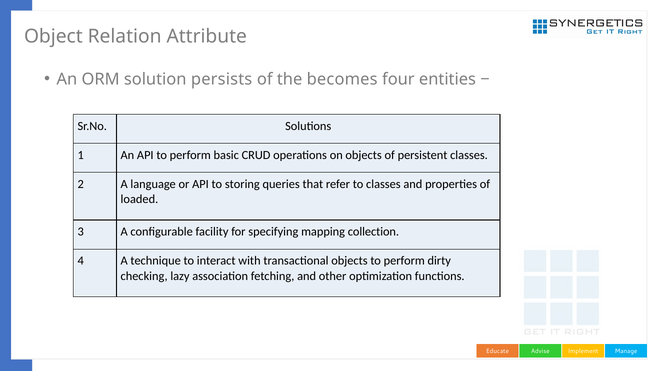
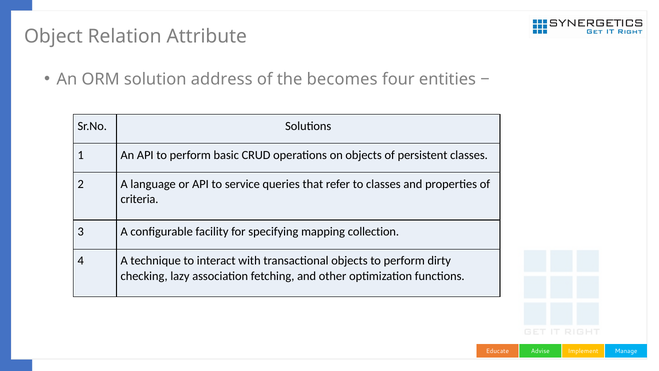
persists: persists -> address
storing: storing -> service
loaded: loaded -> criteria
